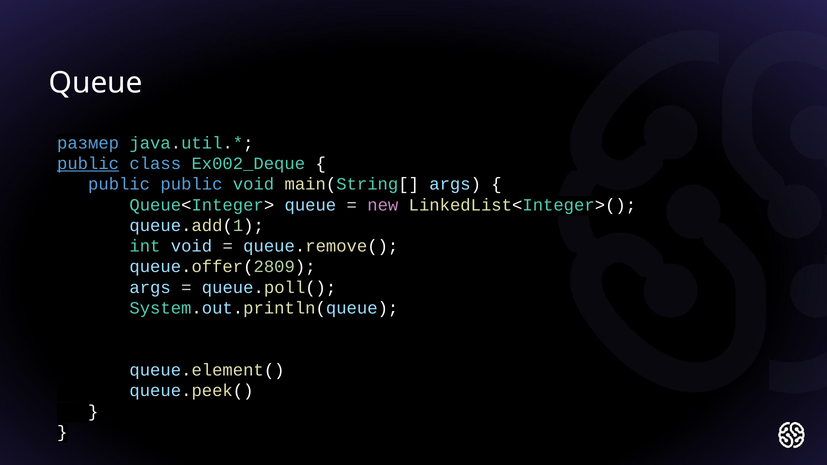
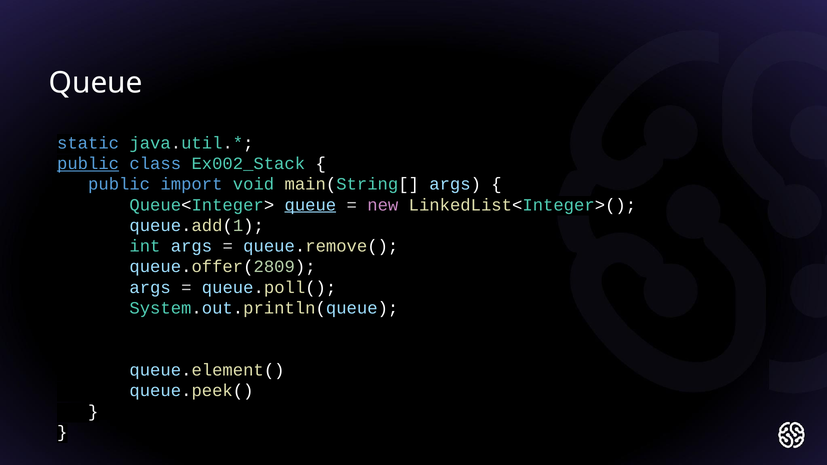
размер: размер -> static
Ex002_Deque: Ex002_Deque -> Ex002_Stack
public public: public -> import
queue at (310, 205) underline: none -> present
int void: void -> args
